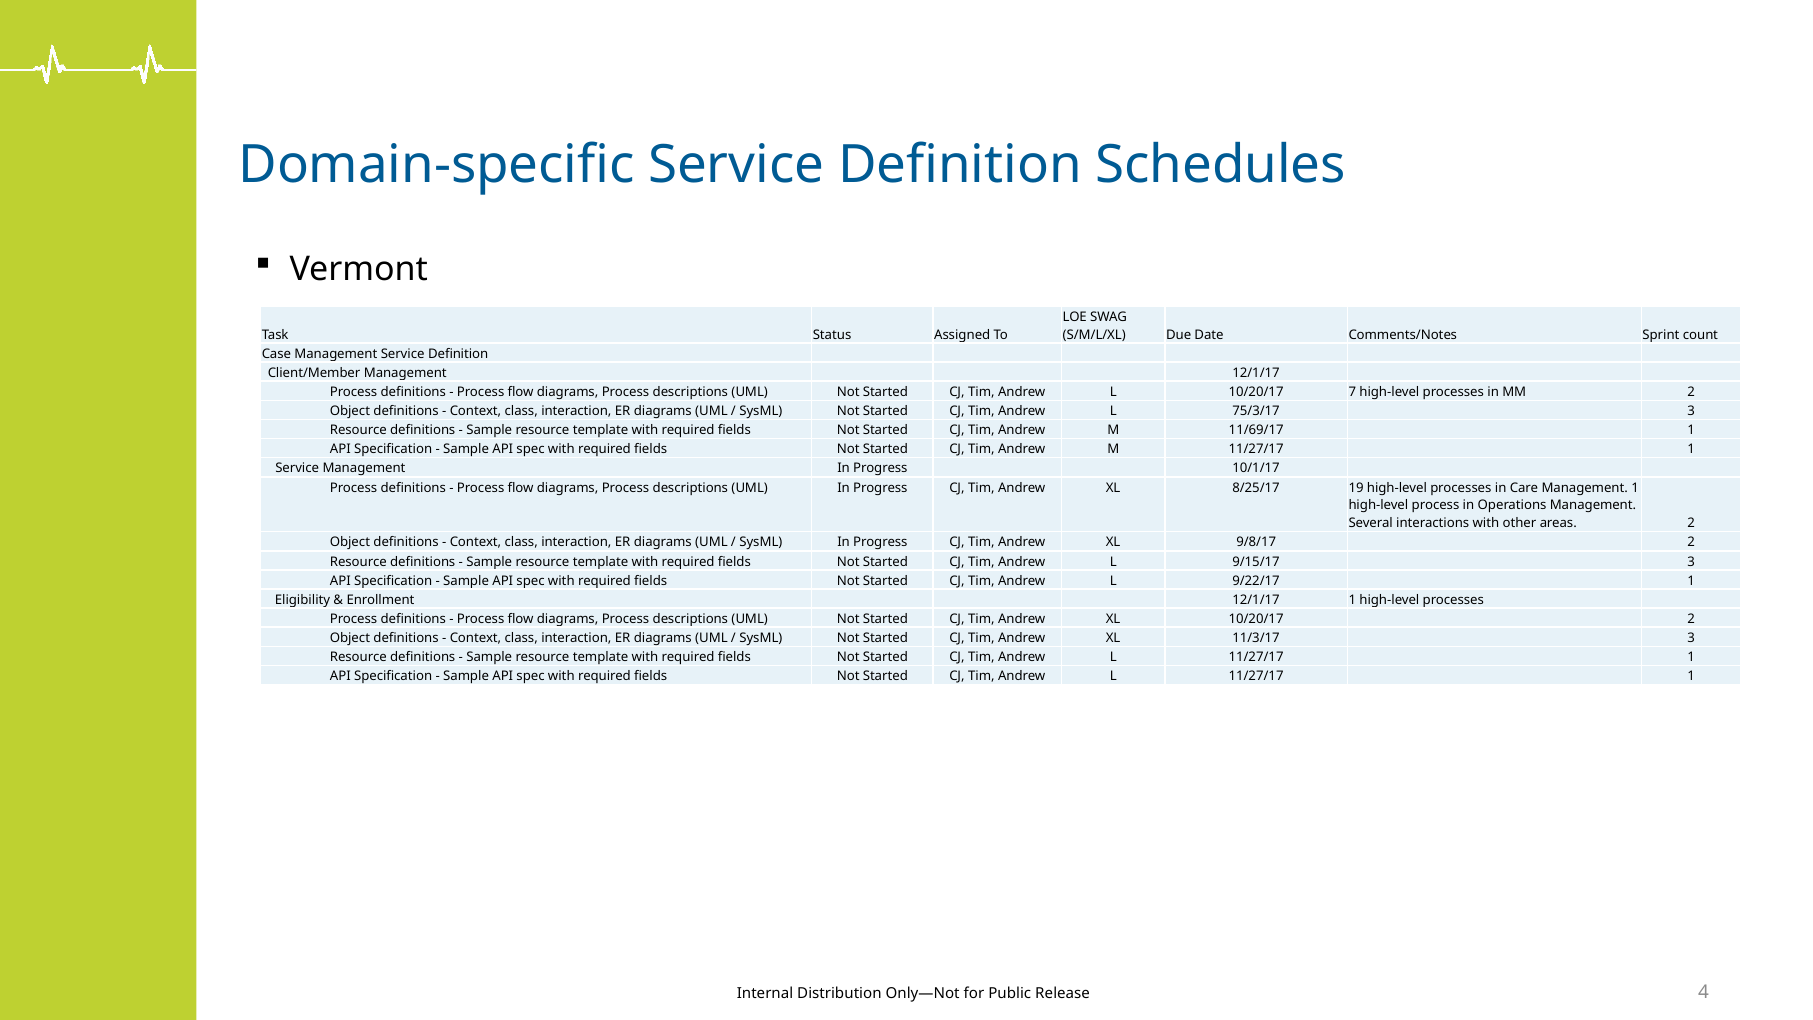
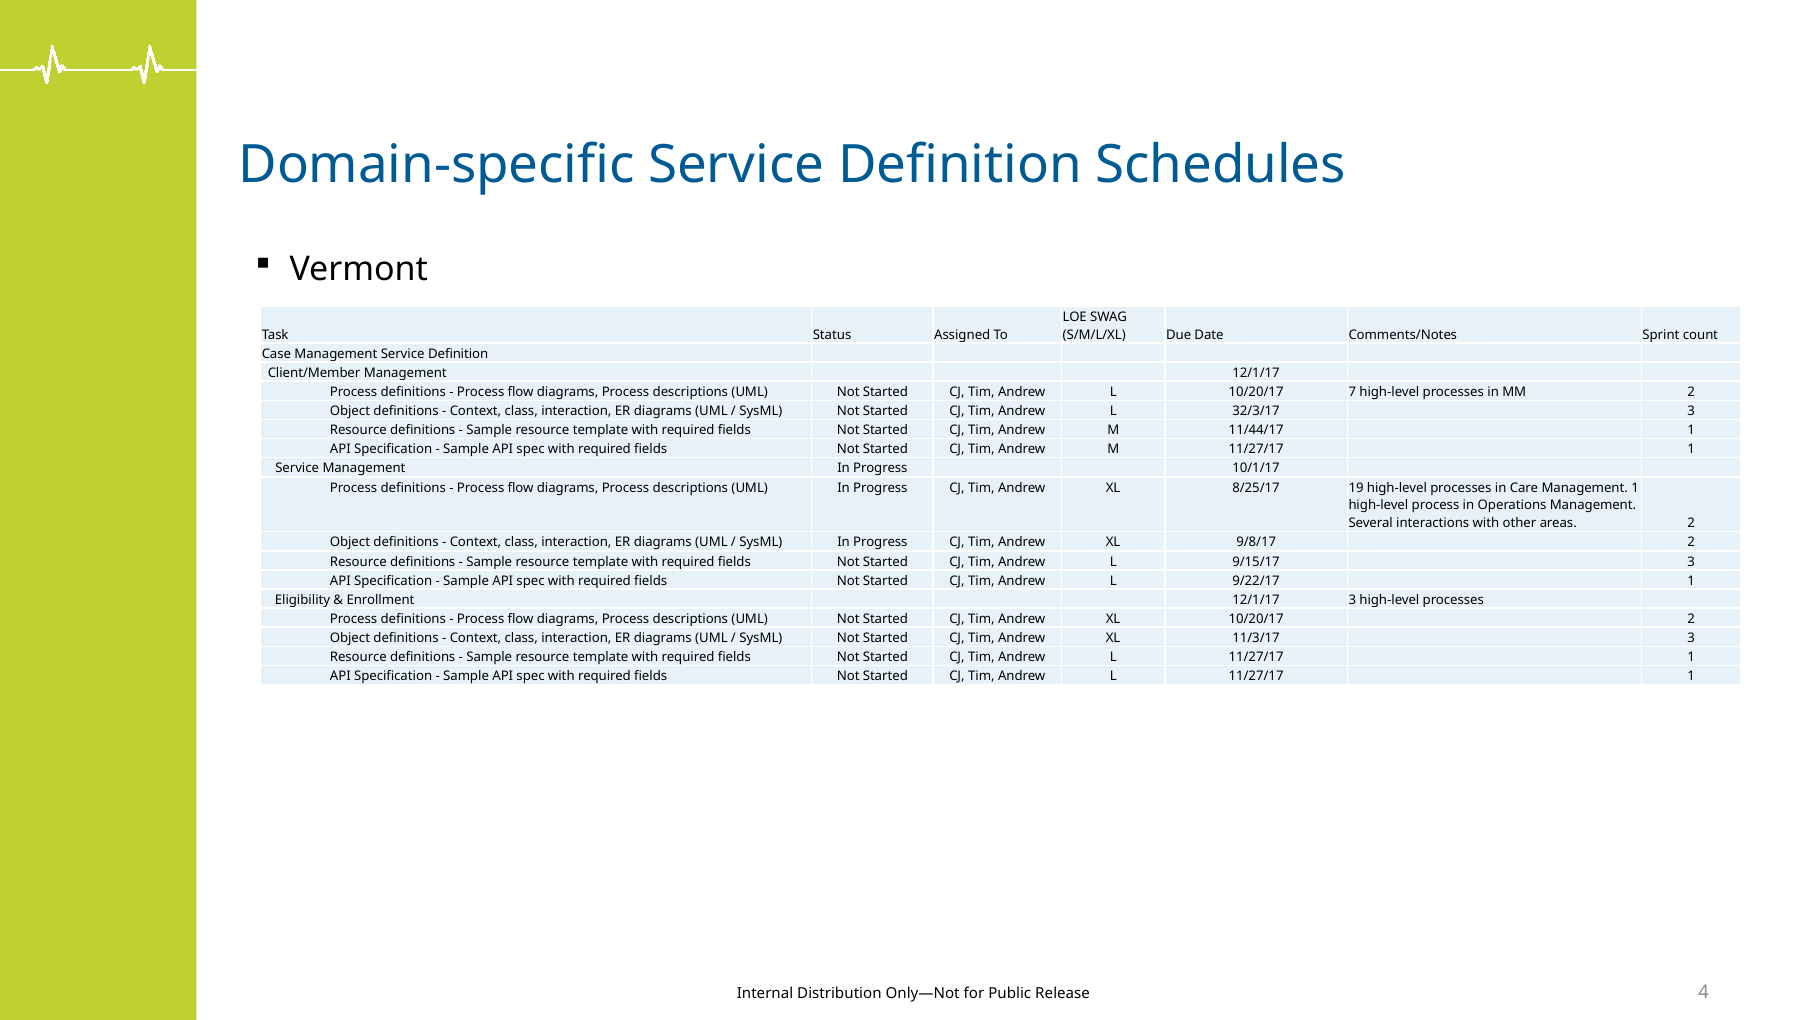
75/3/17: 75/3/17 -> 32/3/17
11/69/17: 11/69/17 -> 11/44/17
12/1/17 1: 1 -> 3
